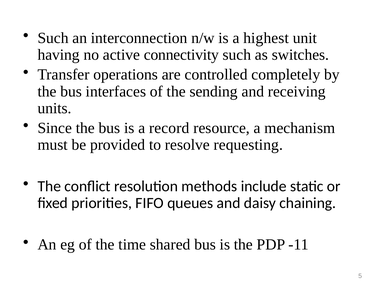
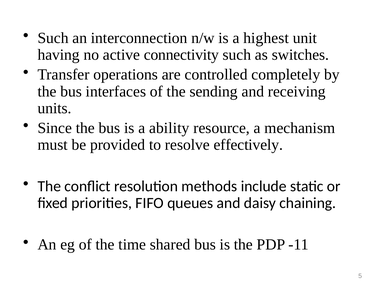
record: record -> ability
requesting: requesting -> effectively
